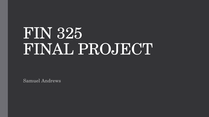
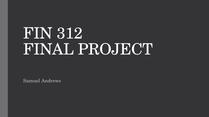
325: 325 -> 312
